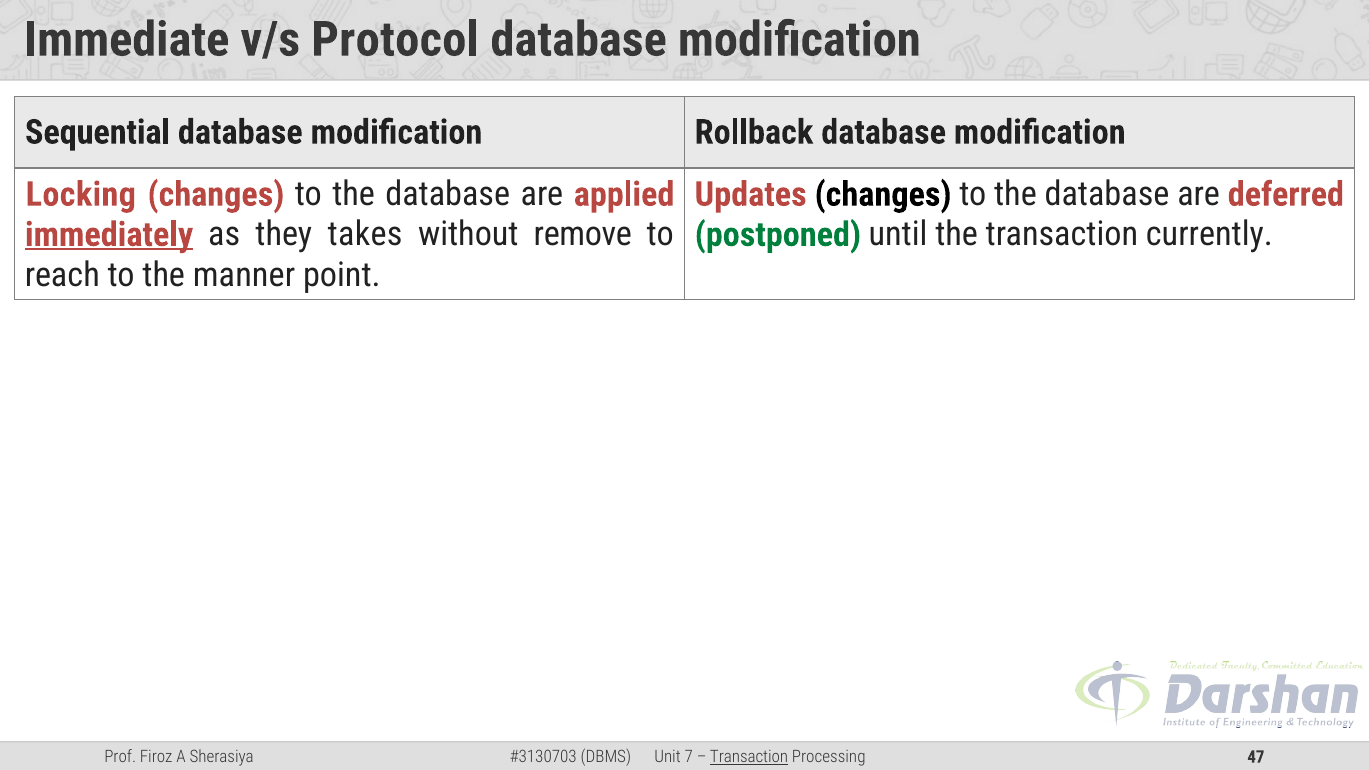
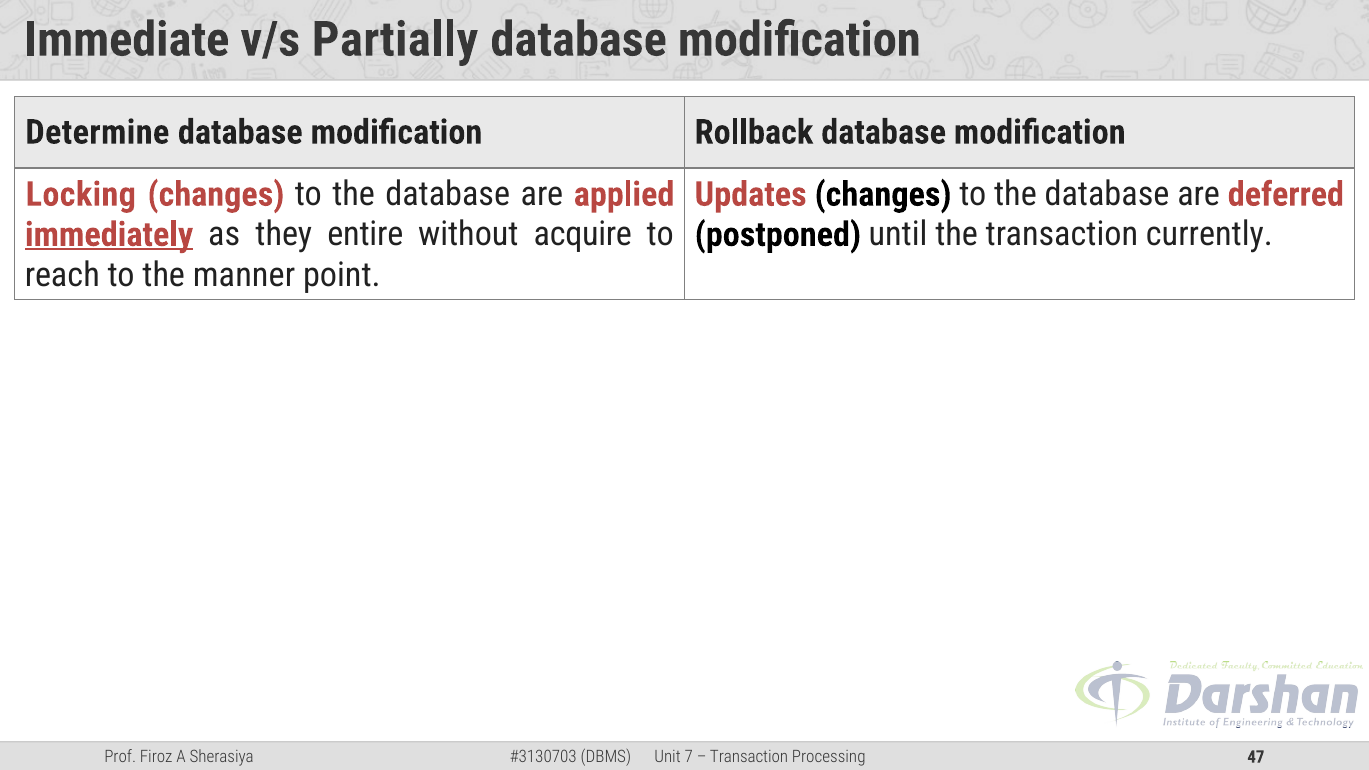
Protocol: Protocol -> Partially
Sequential: Sequential -> Determine
takes: takes -> entire
remove: remove -> acquire
postponed colour: green -> black
Transaction at (749, 757) underline: present -> none
